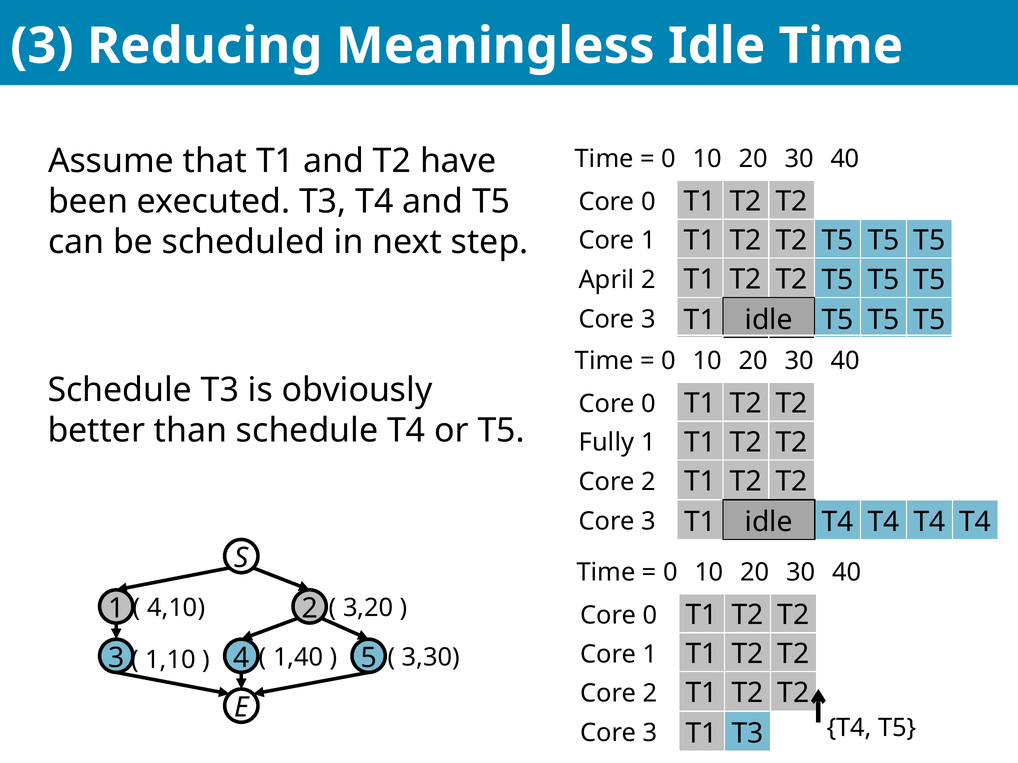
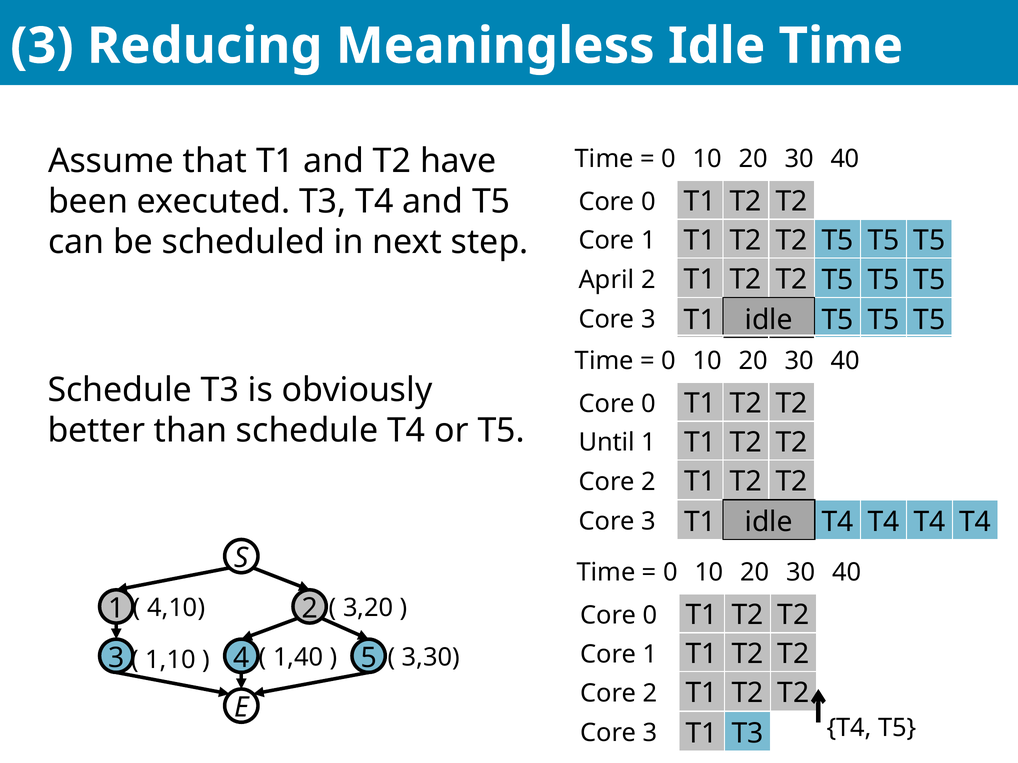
Fully: Fully -> Until
